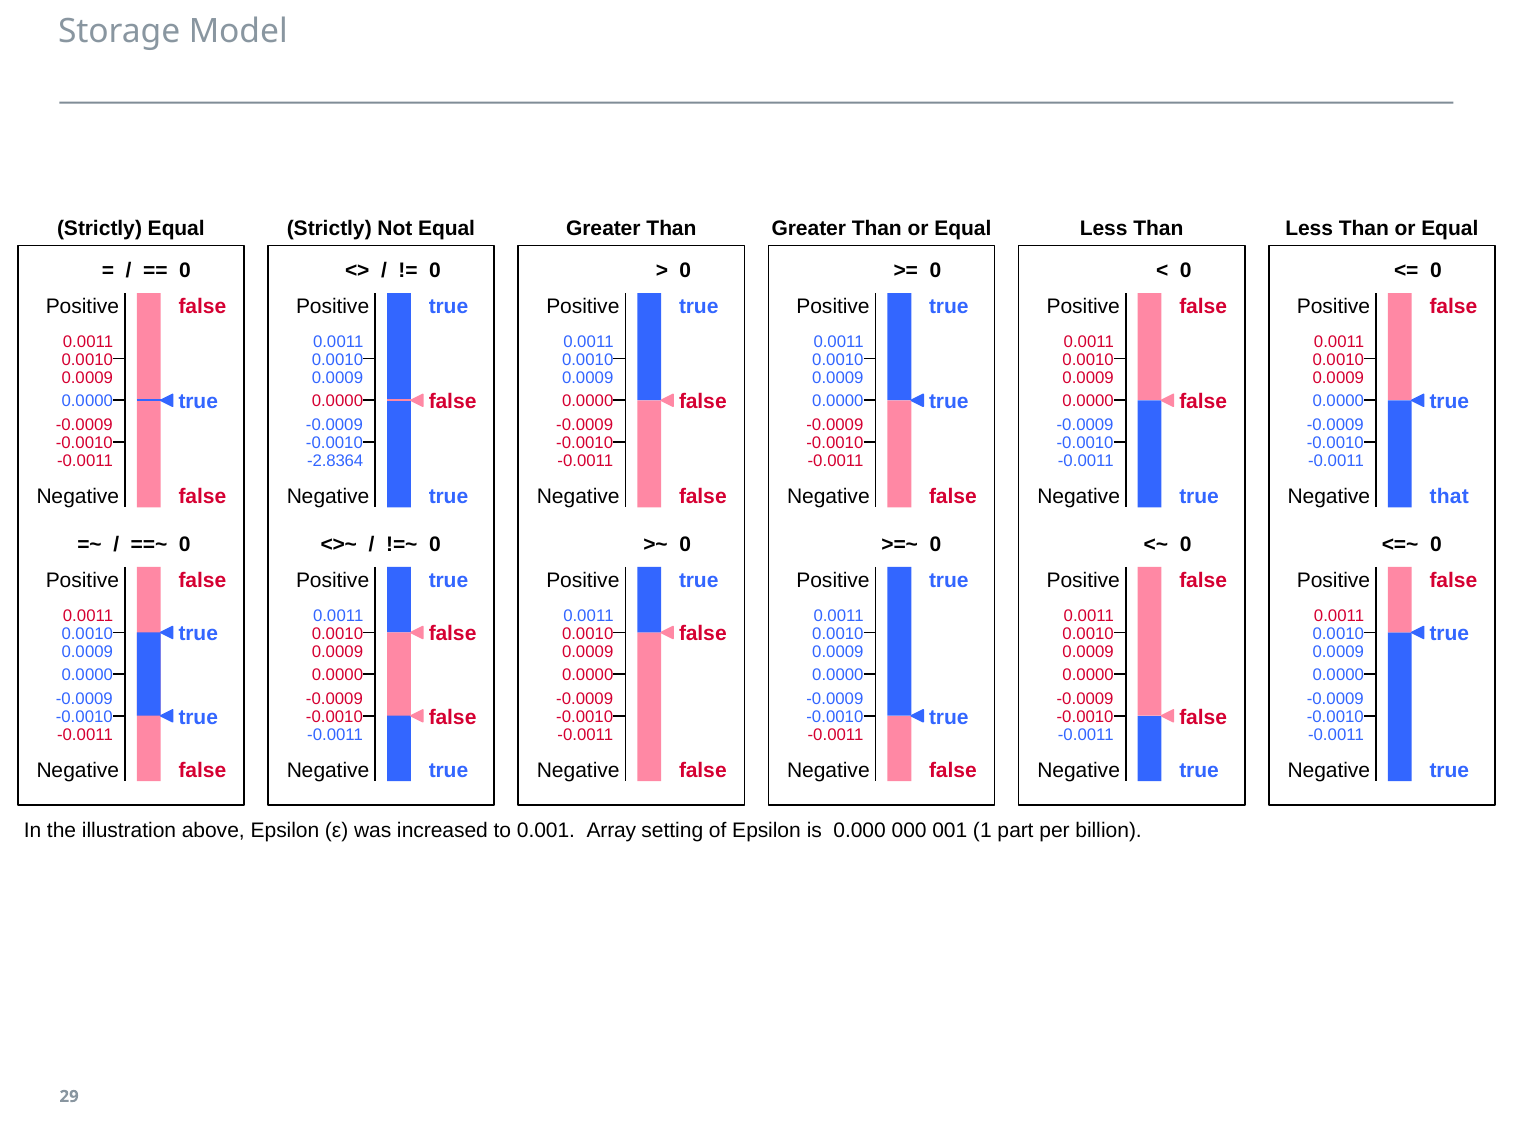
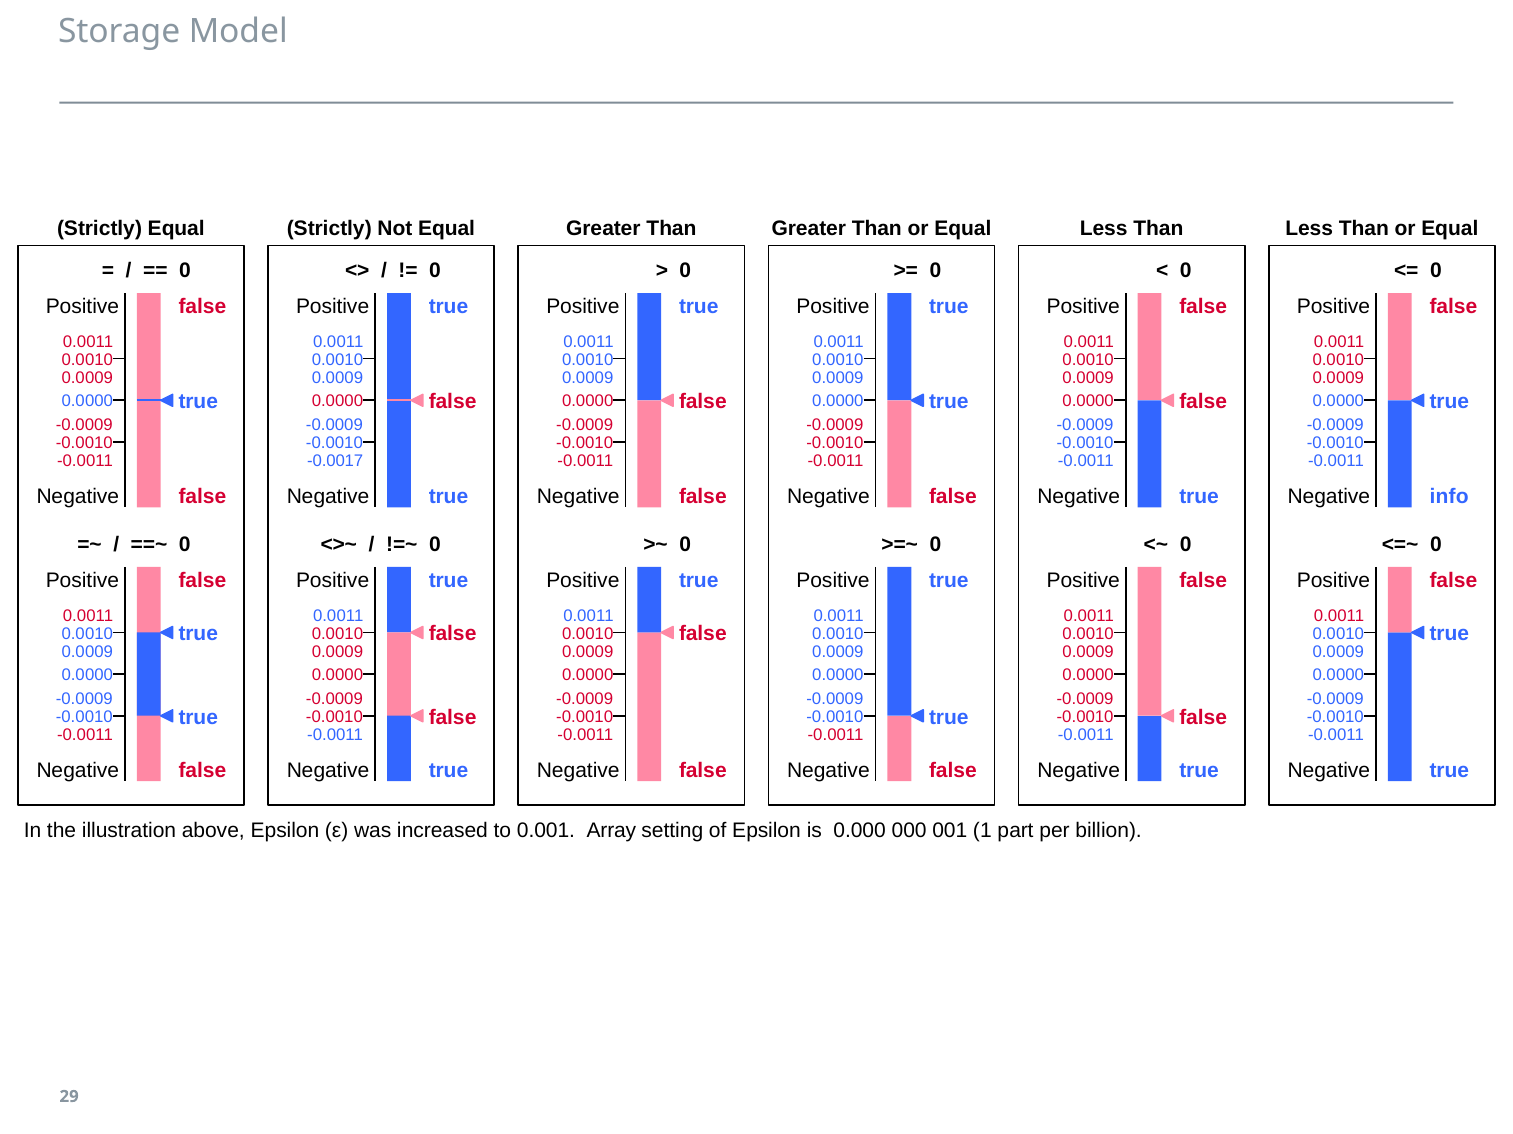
-2.8364: -2.8364 -> -0.0017
that: that -> info
